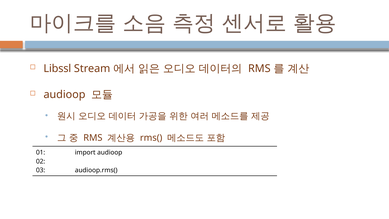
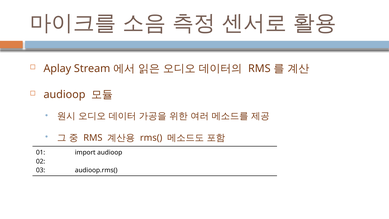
Libssl: Libssl -> Aplay
